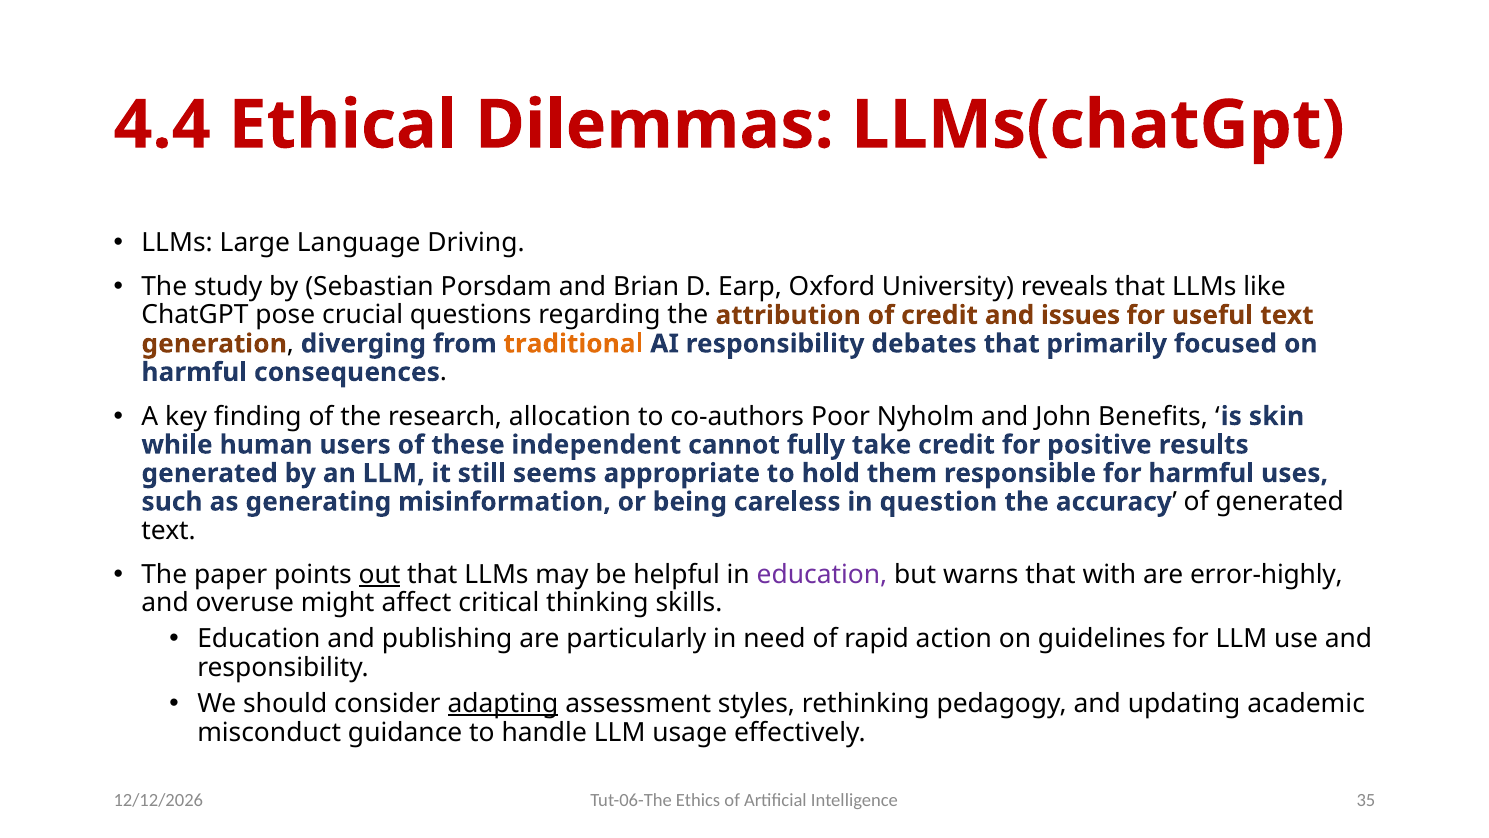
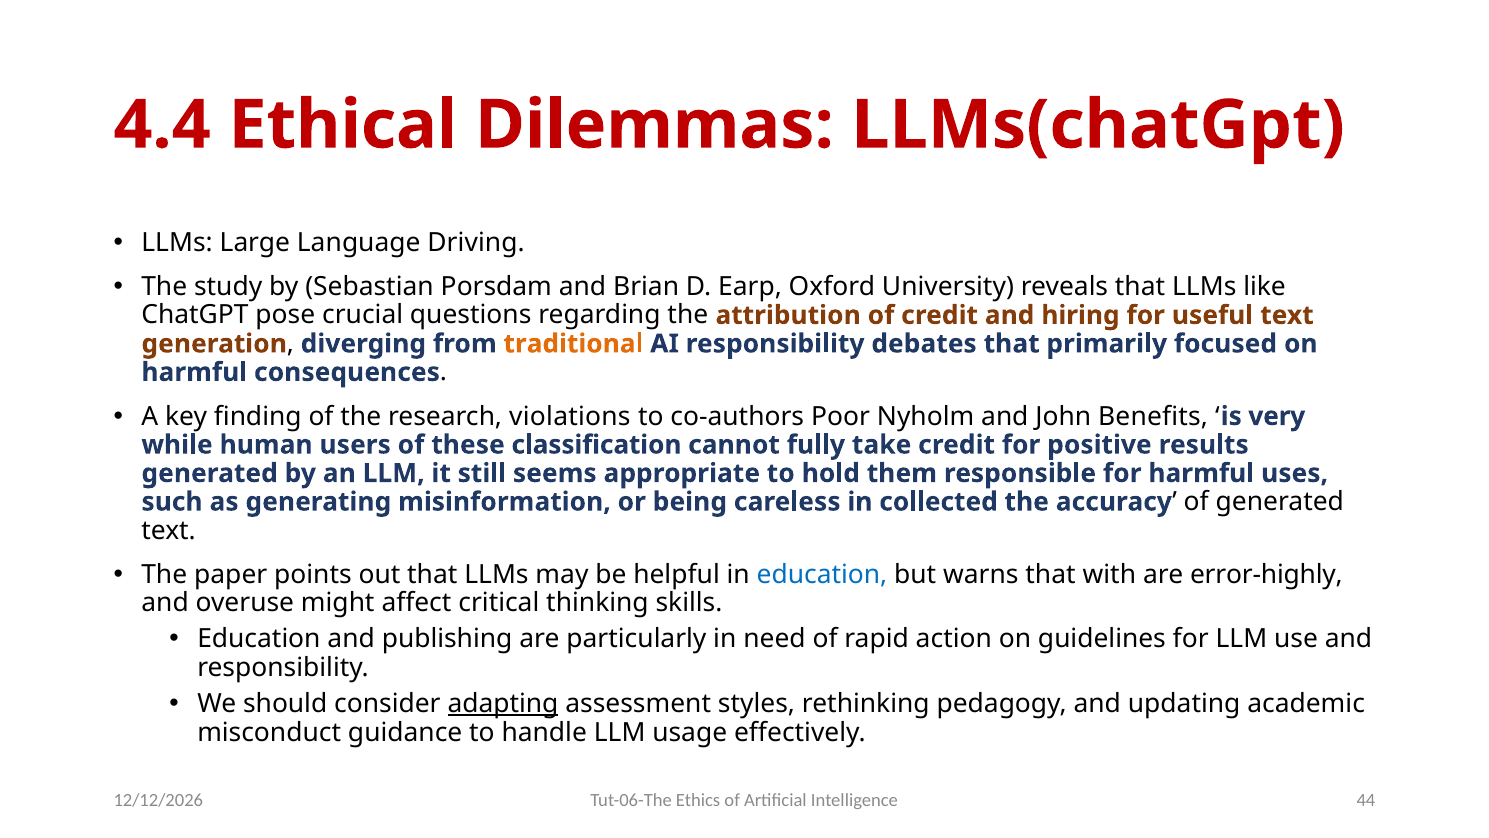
issues: issues -> hiring
allocation: allocation -> violations
skin: skin -> very
independent: independent -> classification
question: question -> collected
out underline: present -> none
education at (822, 574) colour: purple -> blue
35: 35 -> 44
